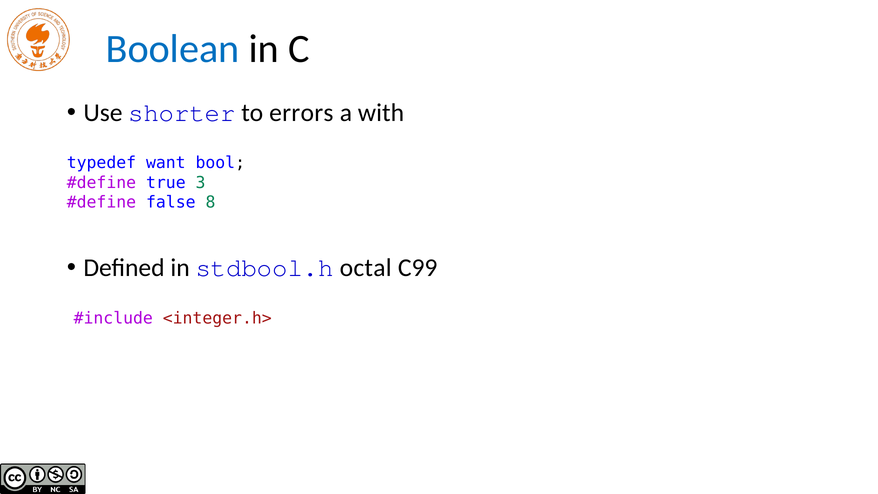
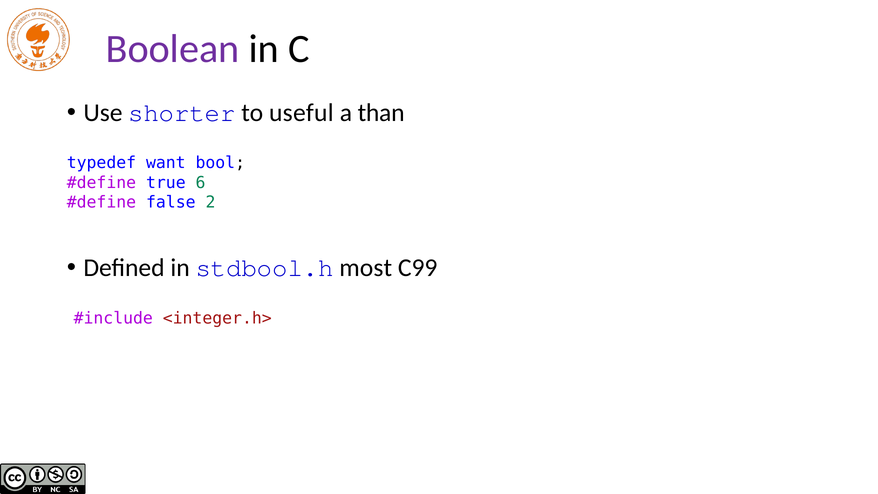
Boolean colour: blue -> purple
errors: errors -> useful
with: with -> than
3: 3 -> 6
8: 8 -> 2
octal: octal -> most
